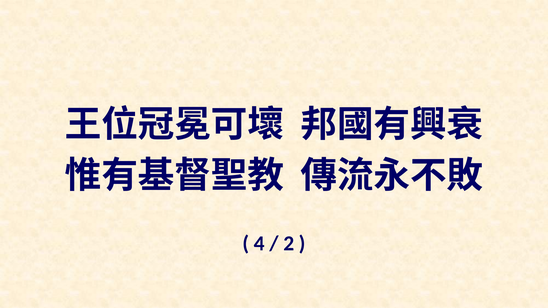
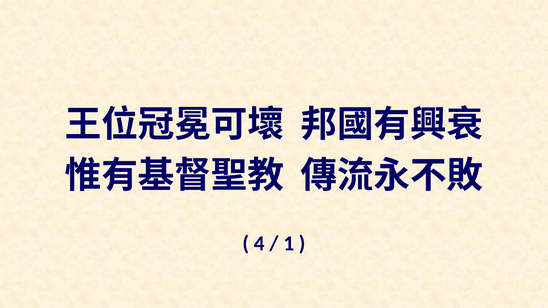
2: 2 -> 1
